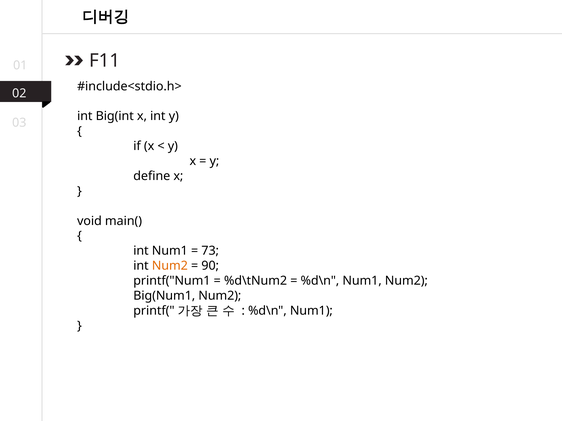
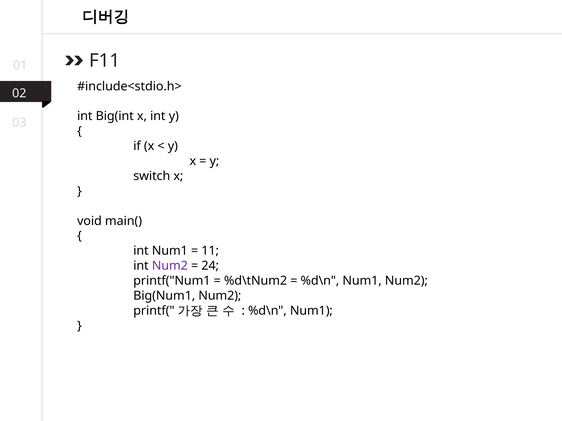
define: define -> switch
73: 73 -> 11
Num2 at (170, 266) colour: orange -> purple
90: 90 -> 24
